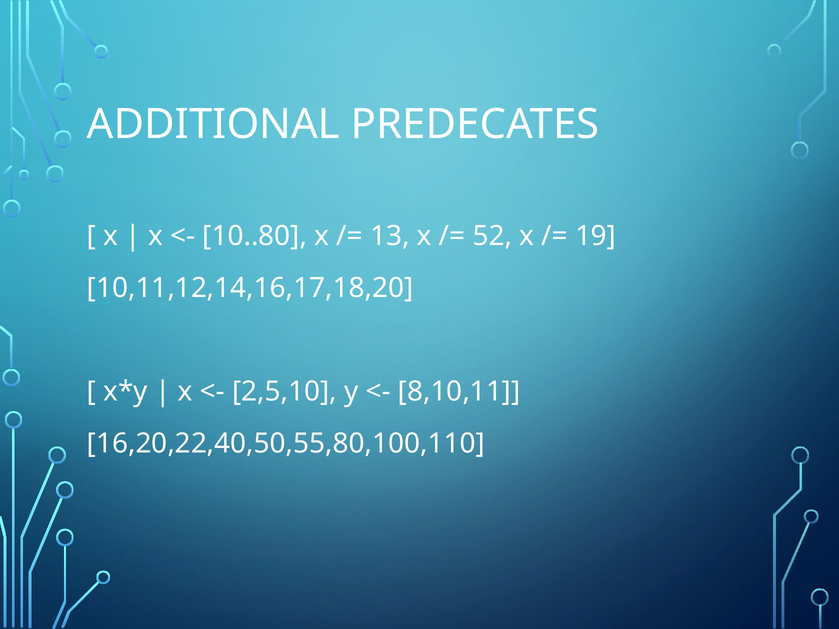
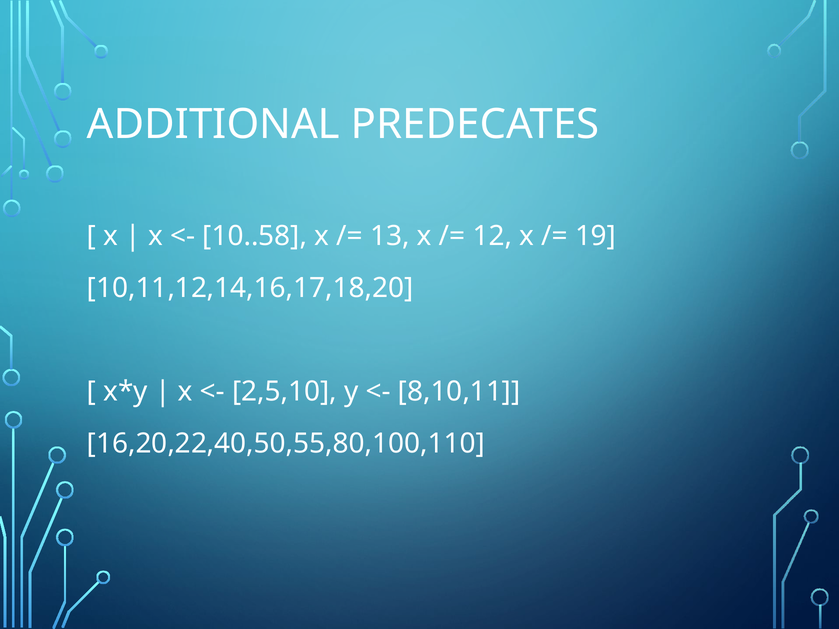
10..80: 10..80 -> 10..58
52: 52 -> 12
